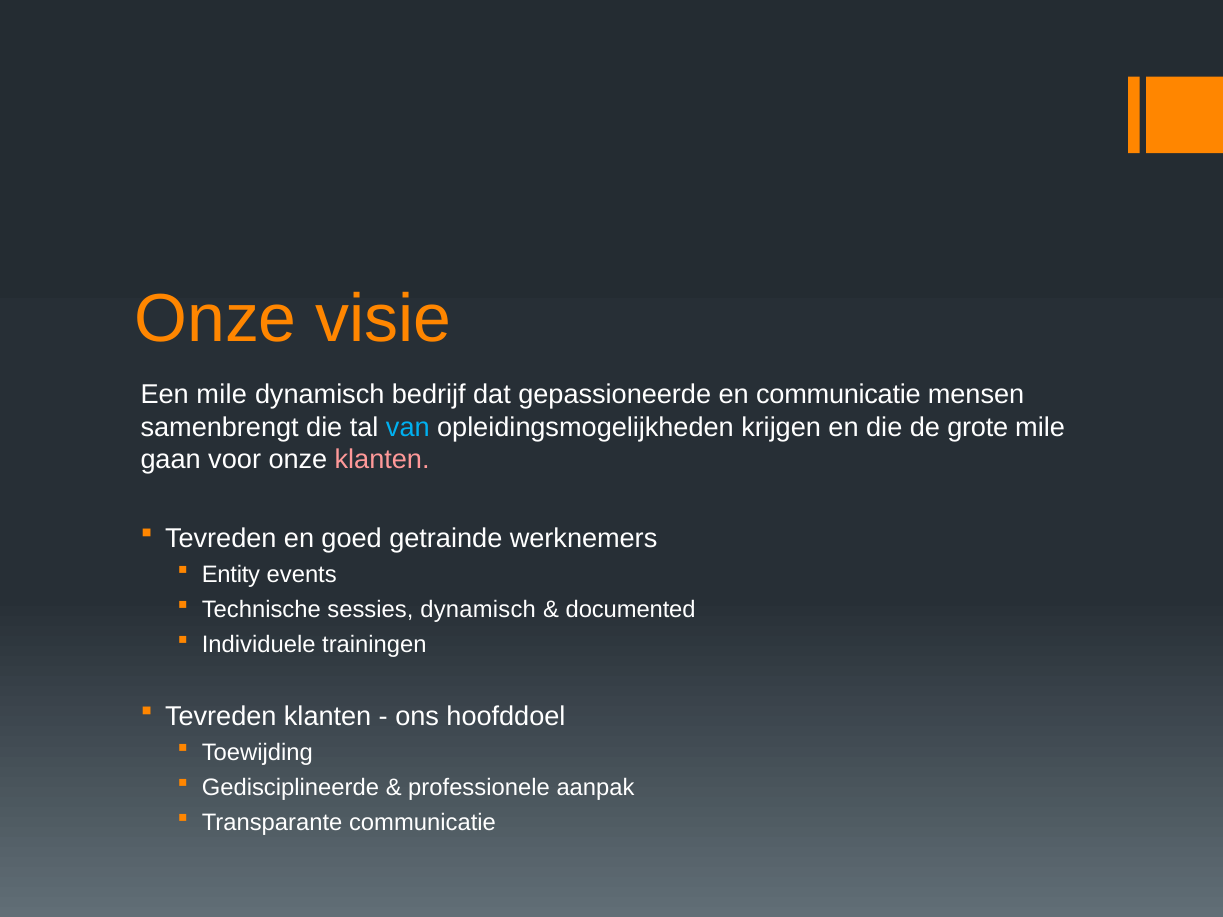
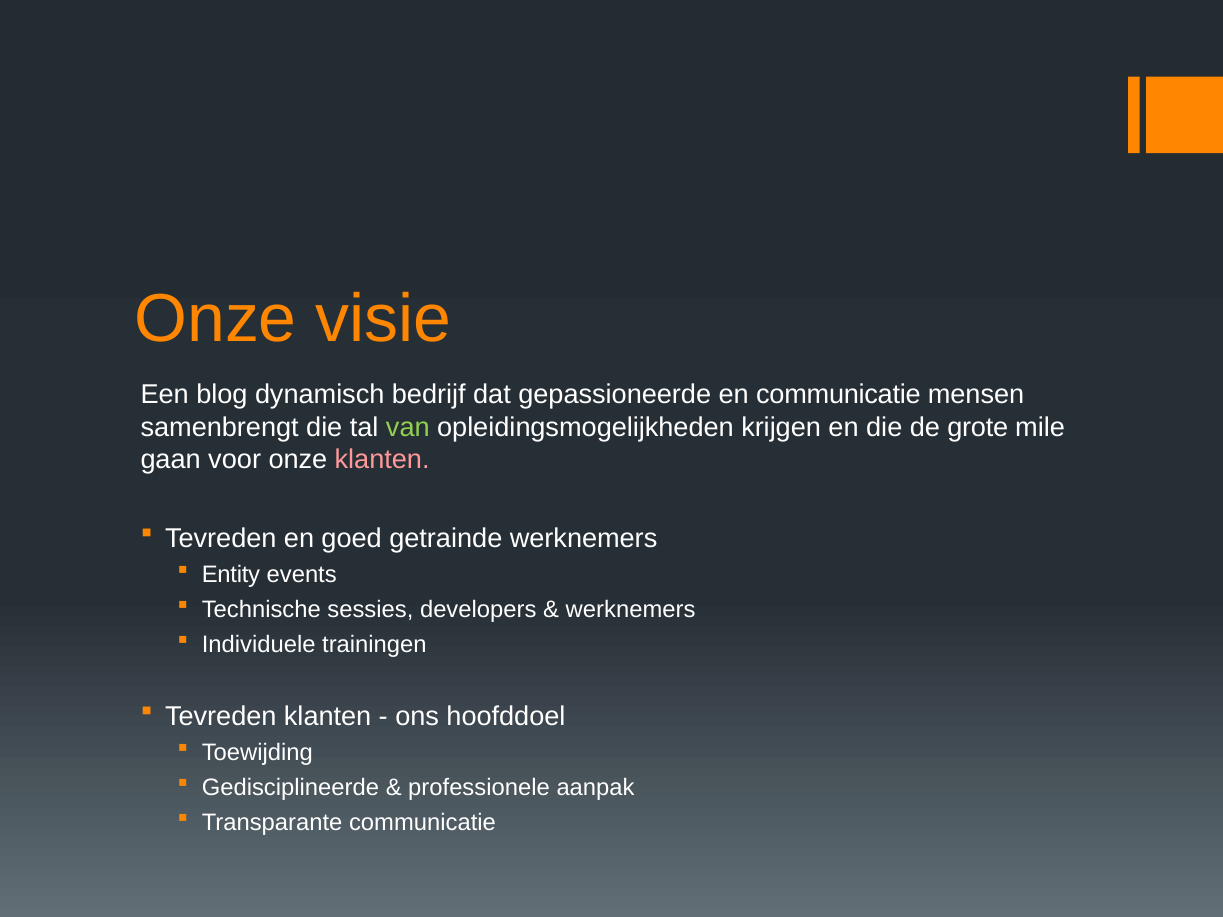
Een mile: mile -> blog
van colour: light blue -> light green
sessies dynamisch: dynamisch -> developers
documented at (631, 610): documented -> werknemers
